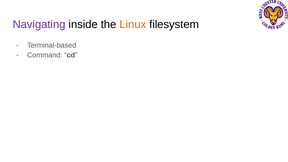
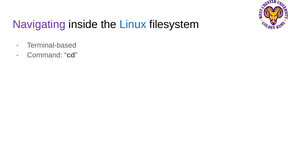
Linux colour: orange -> blue
